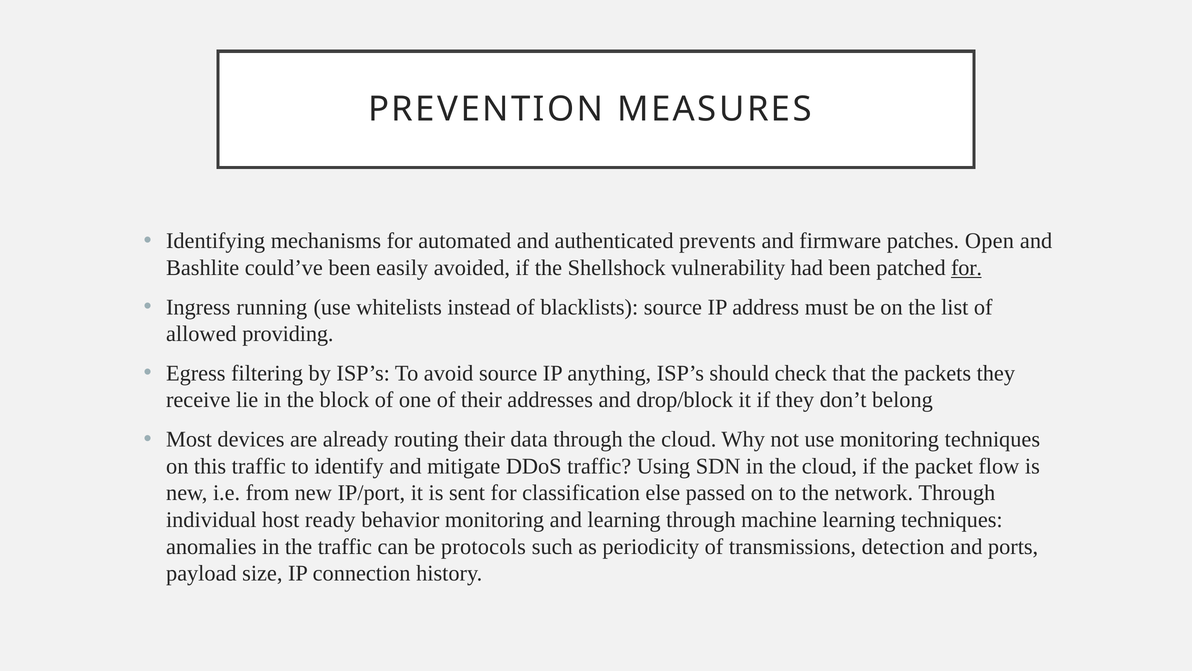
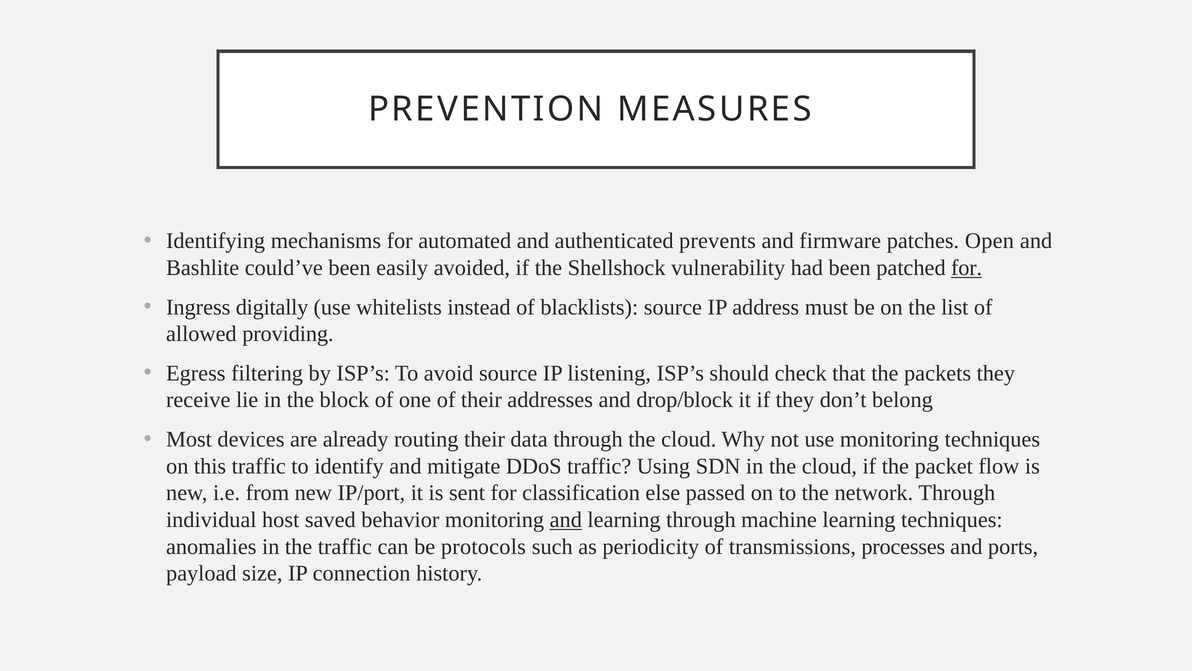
running: running -> digitally
anything: anything -> listening
ready: ready -> saved
and at (566, 520) underline: none -> present
detection: detection -> processes
